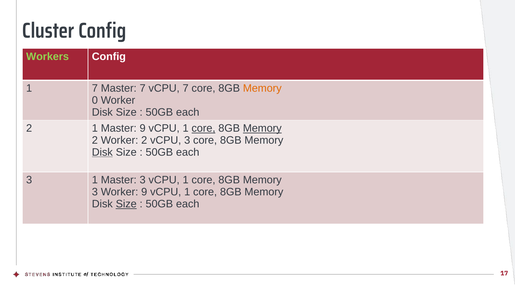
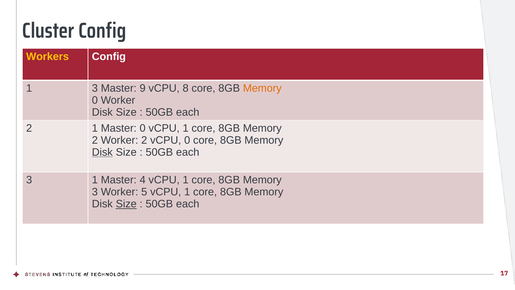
Workers colour: light green -> yellow
1 7: 7 -> 3
Master 7: 7 -> 9
vCPU 7: 7 -> 8
Master 9: 9 -> 0
core at (203, 128) underline: present -> none
Memory at (262, 128) underline: present -> none
vCPU 3: 3 -> 0
Master 3: 3 -> 4
Worker 9: 9 -> 5
